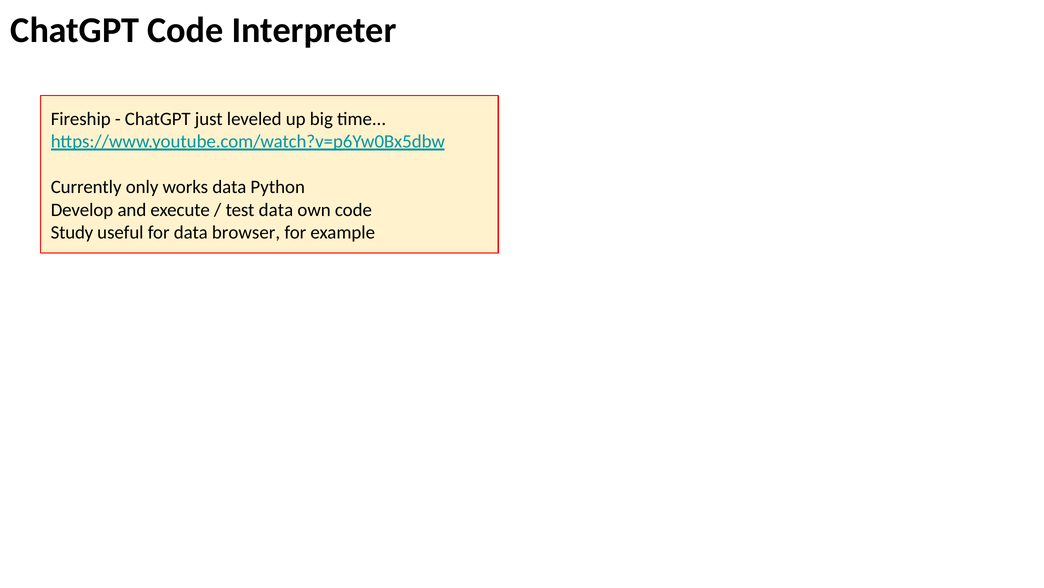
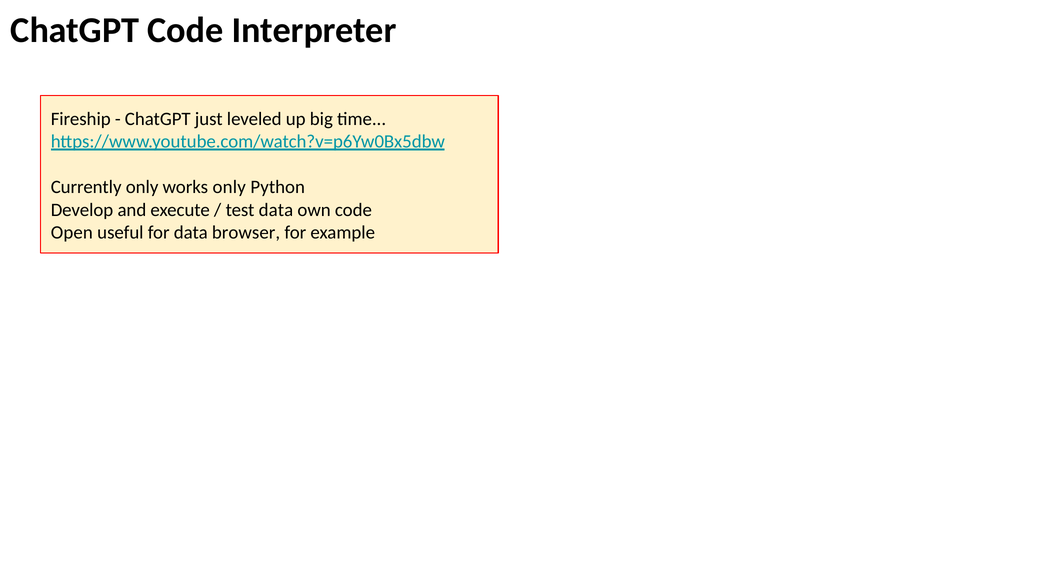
works data: data -> only
Study: Study -> Open
